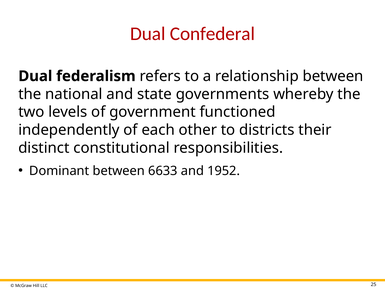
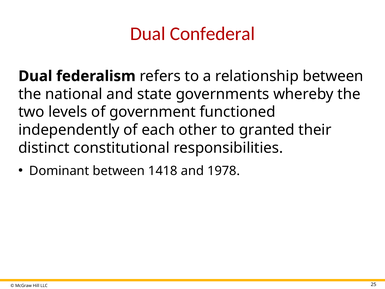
districts: districts -> granted
6633: 6633 -> 1418
1952: 1952 -> 1978
